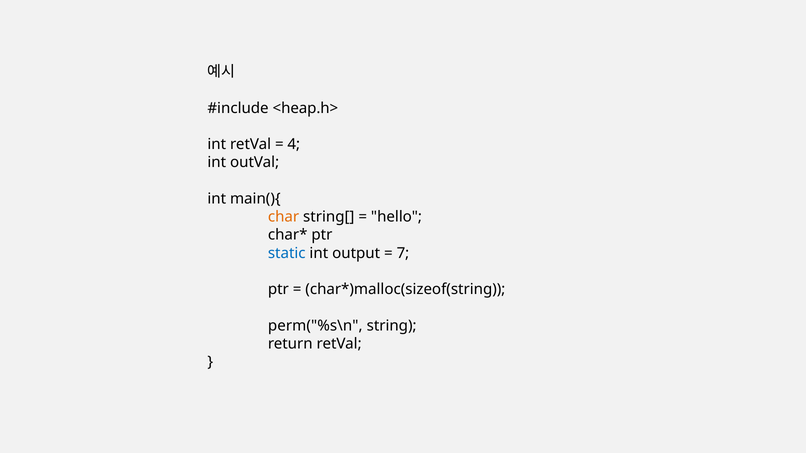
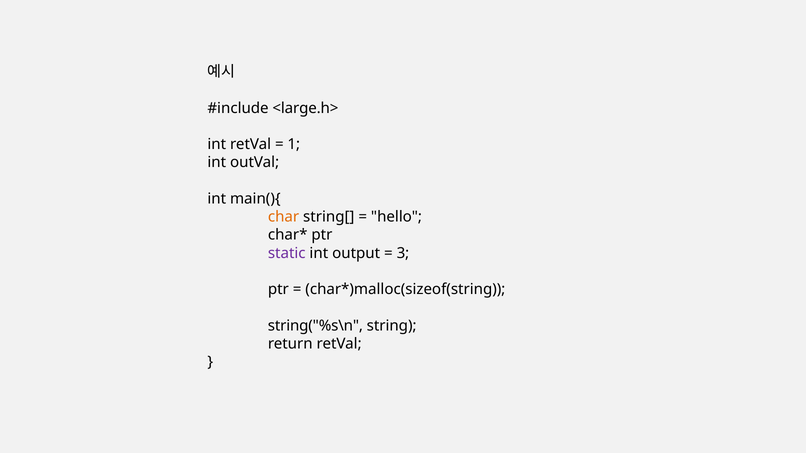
<heap.h>: <heap.h> -> <large.h>
4: 4 -> 1
static colour: blue -> purple
7: 7 -> 3
perm("%s\n: perm("%s\n -> string("%s\n
